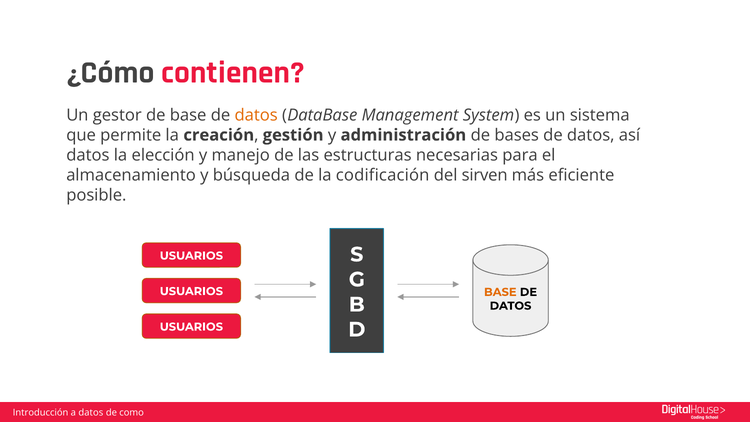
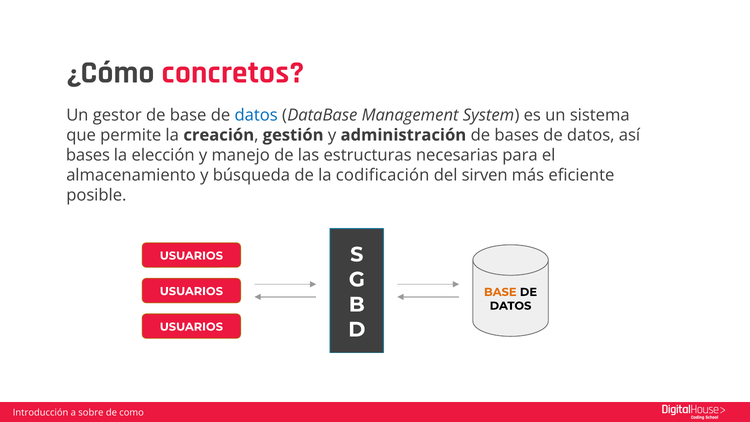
contienen: contienen -> concretos
datos at (256, 115) colour: orange -> blue
datos at (88, 155): datos -> bases
datos at (91, 413): datos -> sobre
